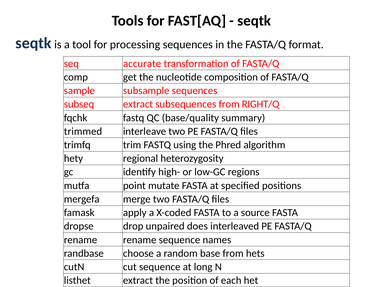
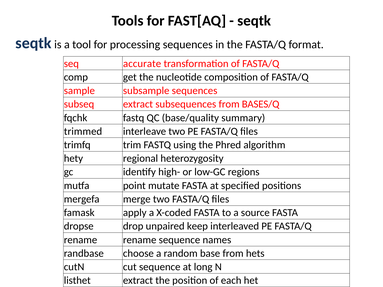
RIGHT/Q: RIGHT/Q -> BASES/Q
does: does -> keep
